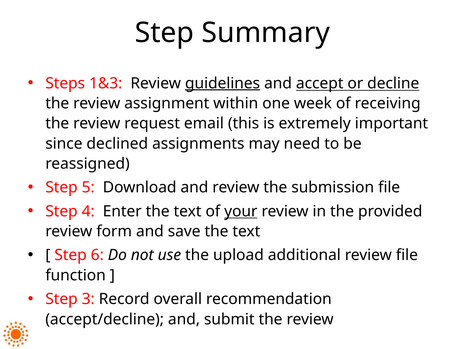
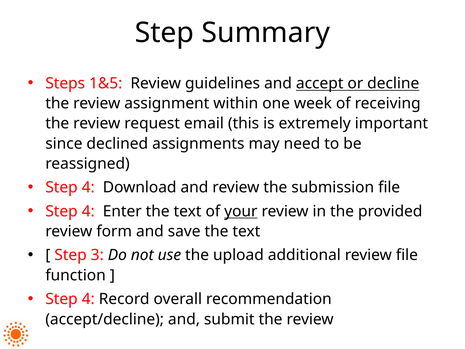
1&3: 1&3 -> 1&5
guidelines underline: present -> none
5 at (88, 187): 5 -> 4
6: 6 -> 3
3 at (88, 299): 3 -> 4
